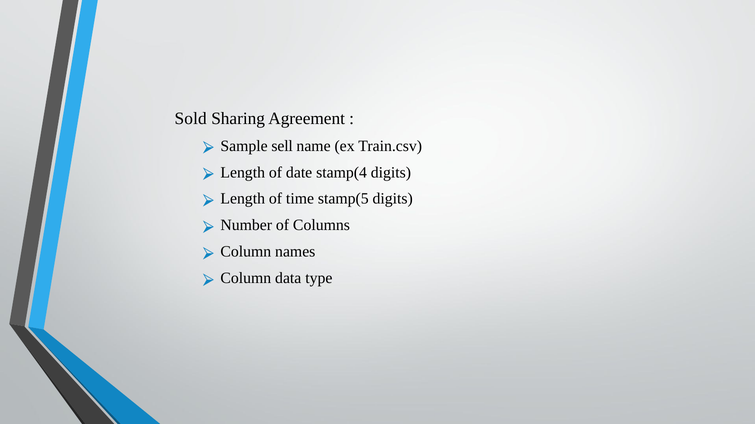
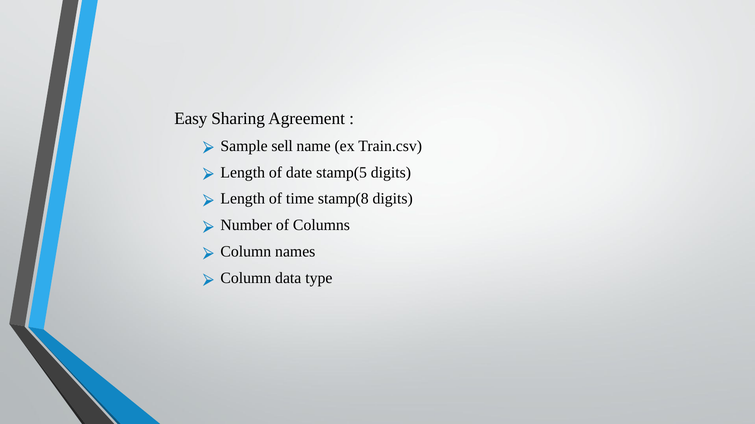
Sold: Sold -> Easy
stamp(4: stamp(4 -> stamp(5
stamp(5: stamp(5 -> stamp(8
